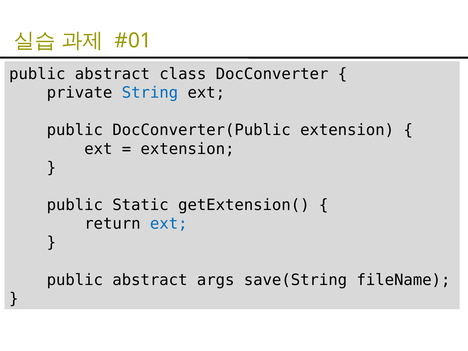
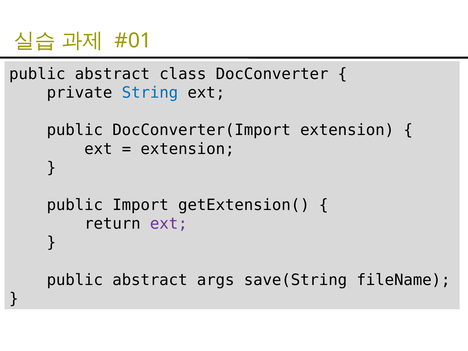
DocConverter(Public: DocConverter(Public -> DocConverter(Import
Static: Static -> Import
ext at (169, 224) colour: blue -> purple
